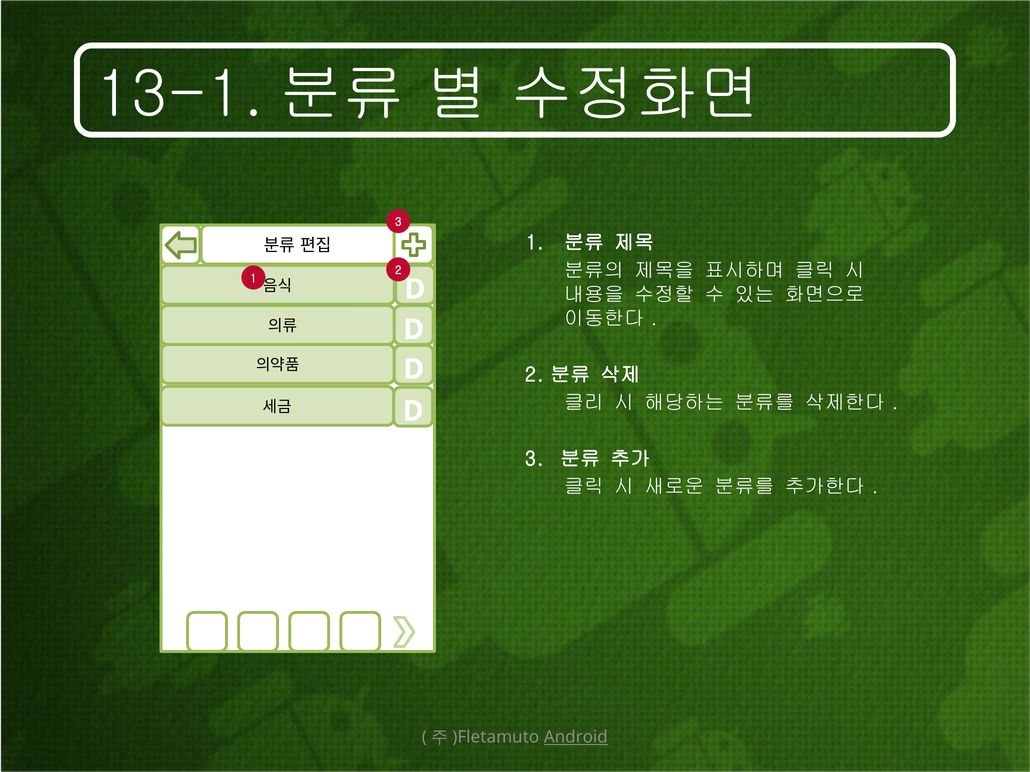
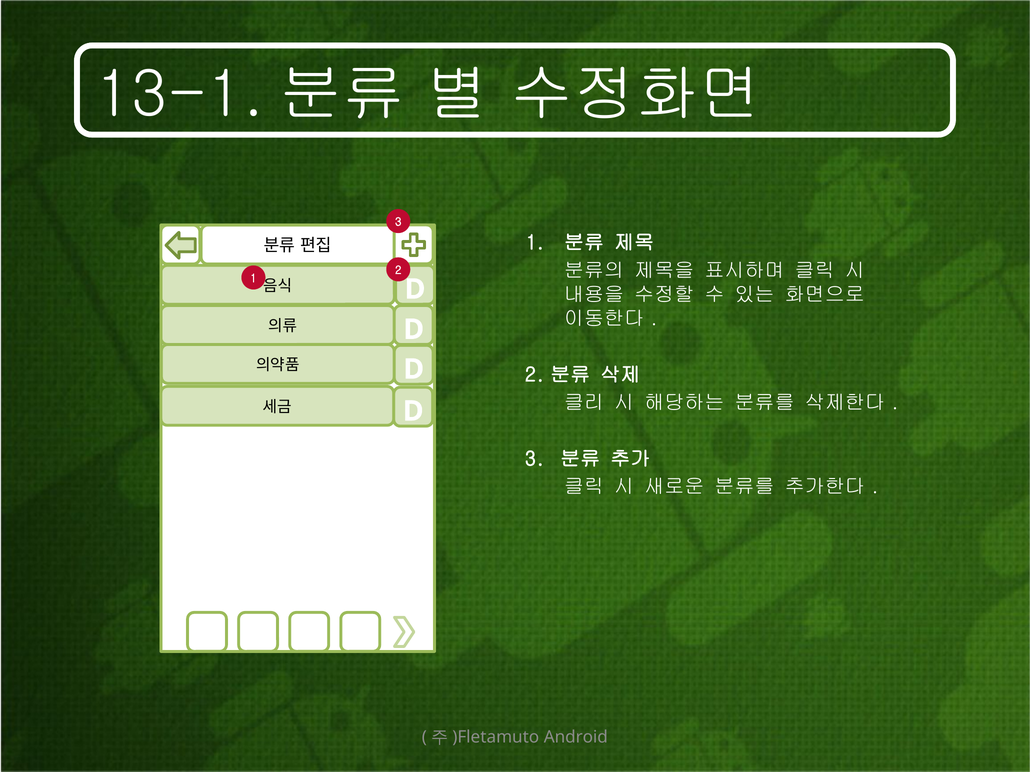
Android underline: present -> none
